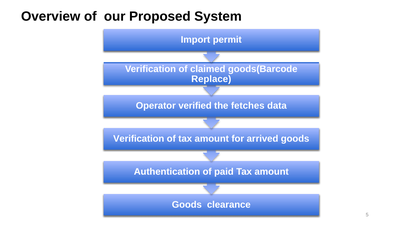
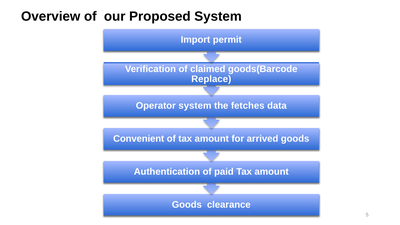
Operator verified: verified -> system
Verification at (139, 139): Verification -> Convenient
